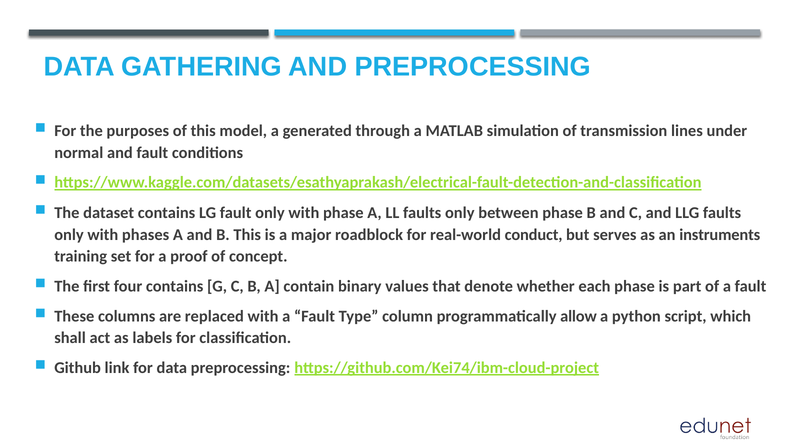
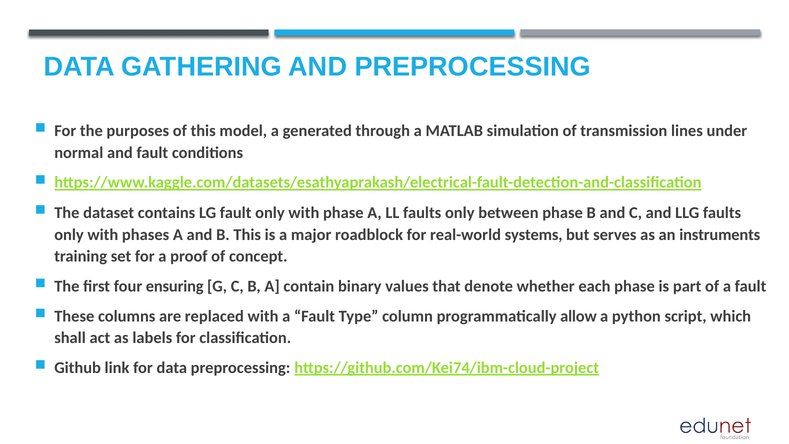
conduct: conduct -> systems
four contains: contains -> ensuring
